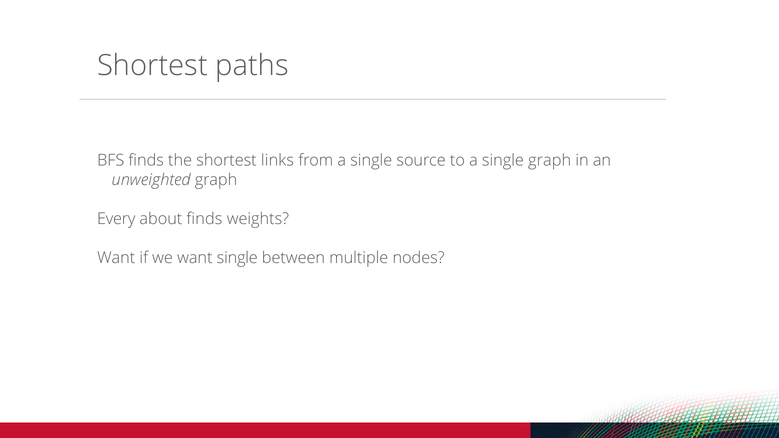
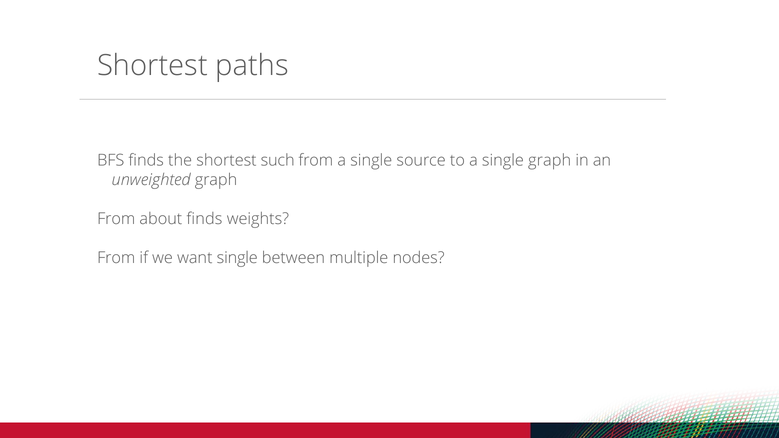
links: links -> such
Every at (116, 219): Every -> From
Want at (116, 258): Want -> From
